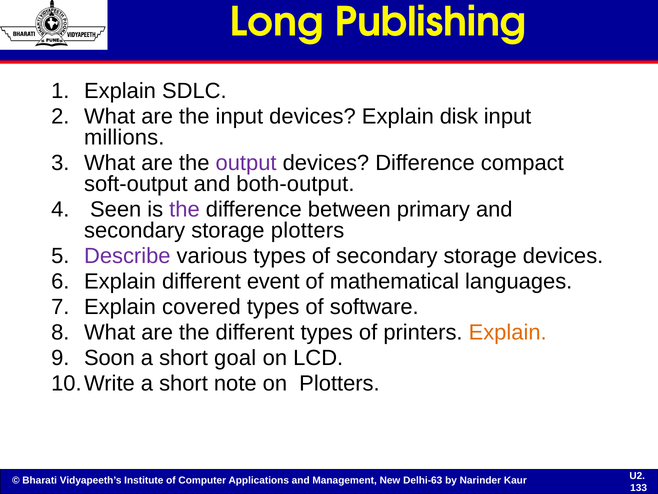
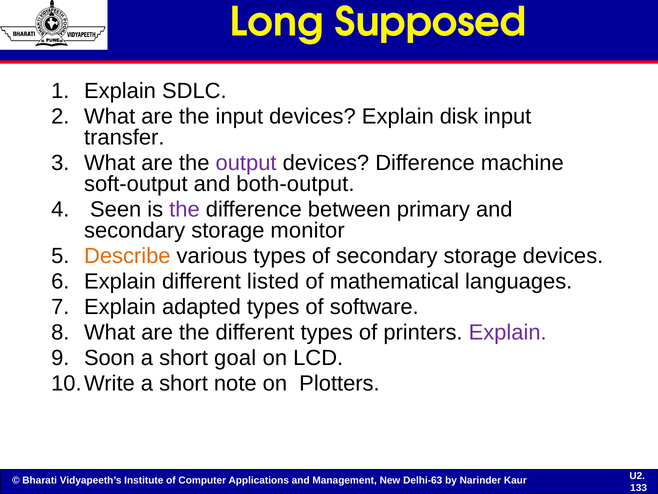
Publishing: Publishing -> Supposed
millions: millions -> transfer
compact: compact -> machine
storage plotters: plotters -> monitor
Describe colour: purple -> orange
event: event -> listed
covered: covered -> adapted
Explain at (508, 332) colour: orange -> purple
